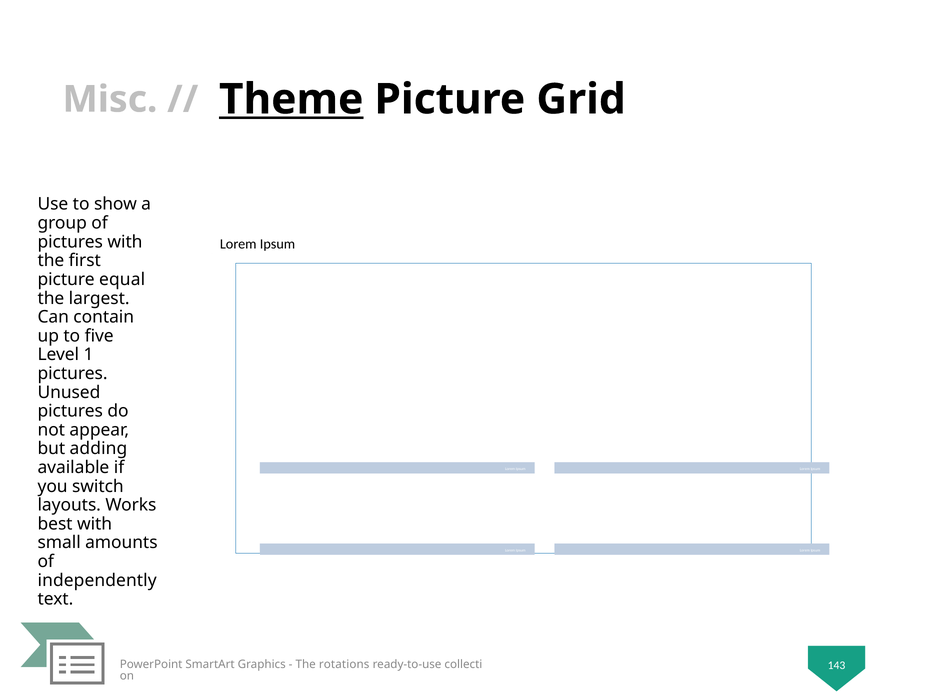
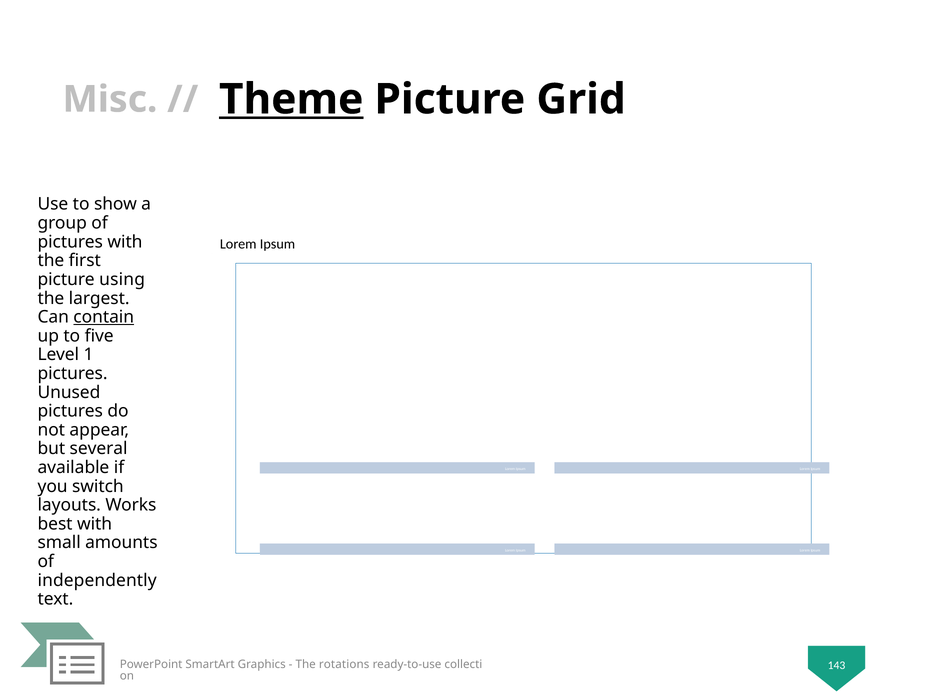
equal: equal -> using
contain underline: none -> present
adding: adding -> several
